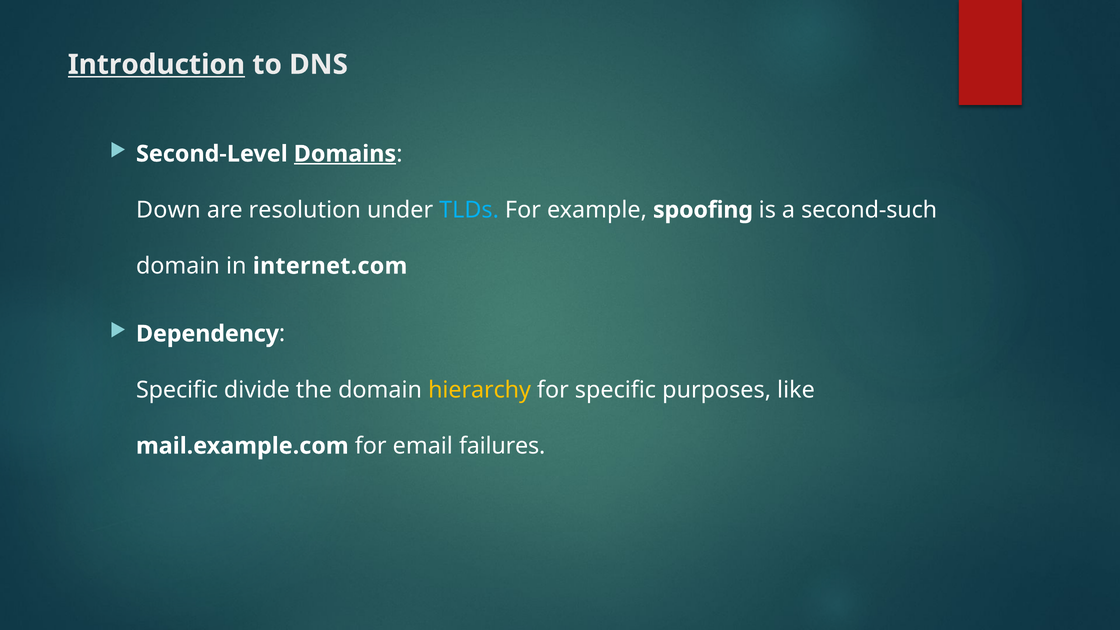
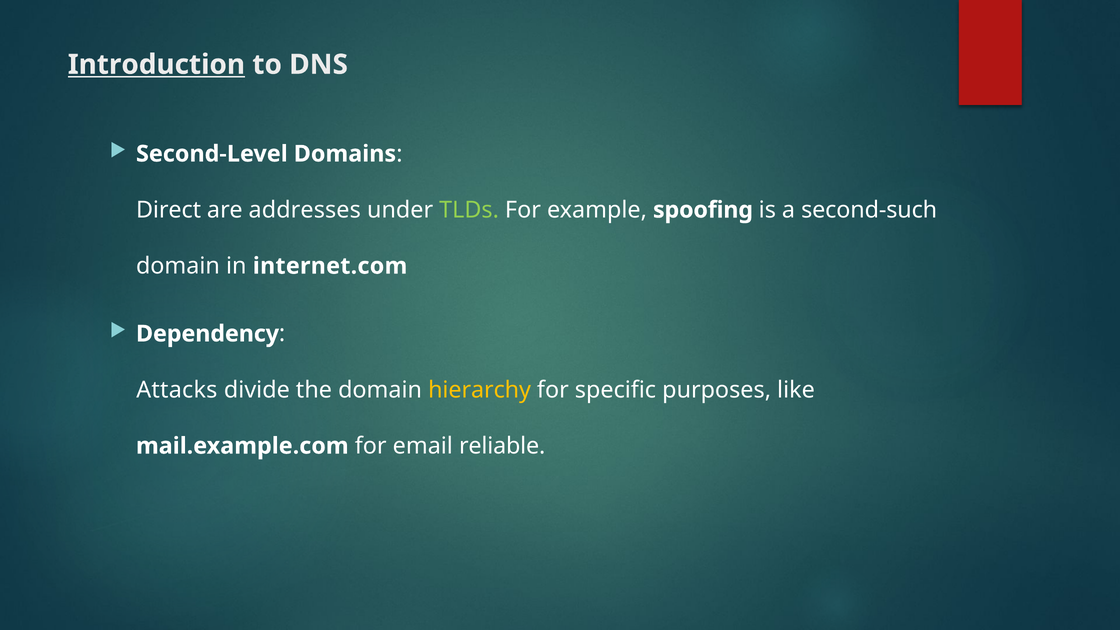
Domains underline: present -> none
Down: Down -> Direct
resolution: resolution -> addresses
TLDs colour: light blue -> light green
Specific at (177, 390): Specific -> Attacks
failures: failures -> reliable
